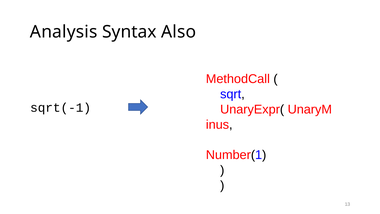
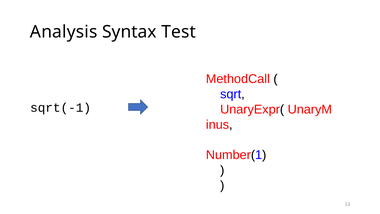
Also: Also -> Test
